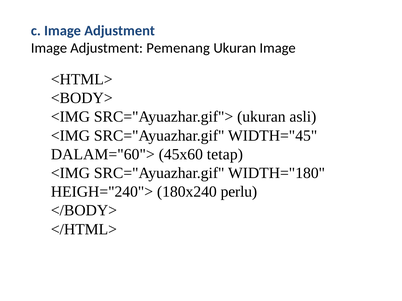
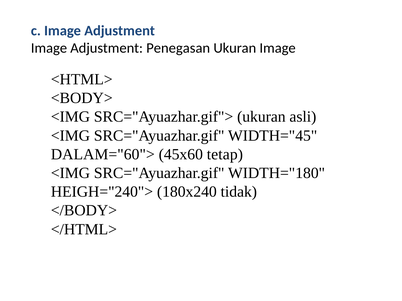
Pemenang: Pemenang -> Penegasan
perlu: perlu -> tidak
